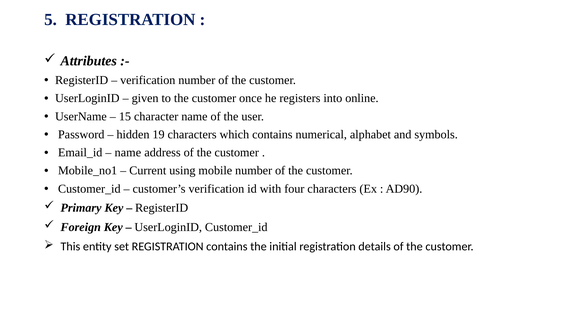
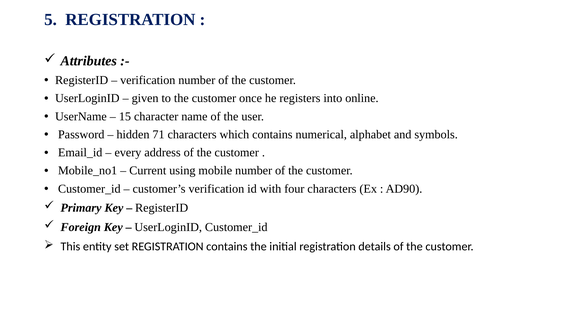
19: 19 -> 71
name at (128, 153): name -> every
